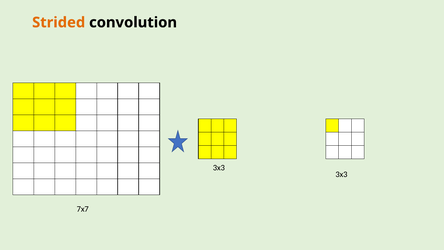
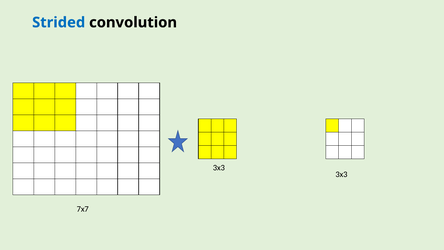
Strided colour: orange -> blue
